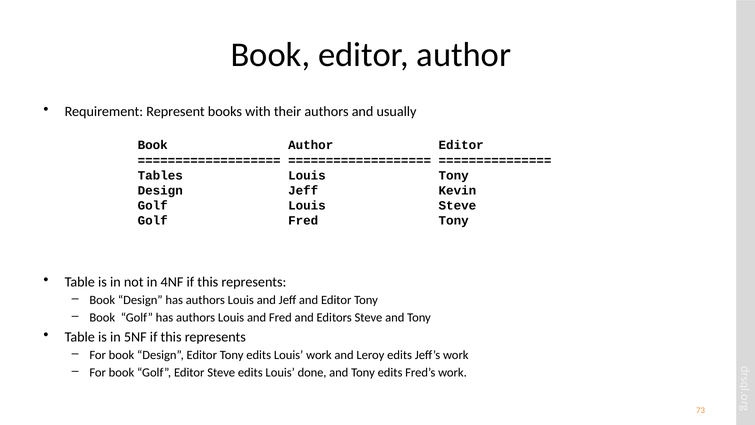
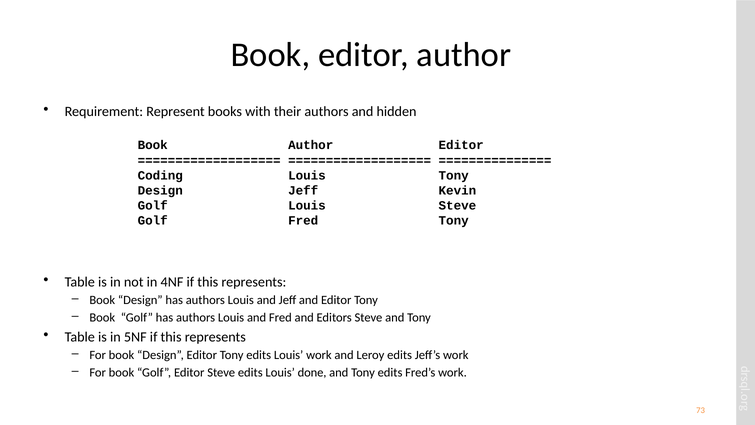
usually: usually -> hidden
Tables: Tables -> Coding
